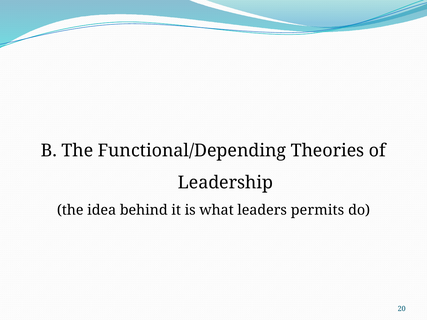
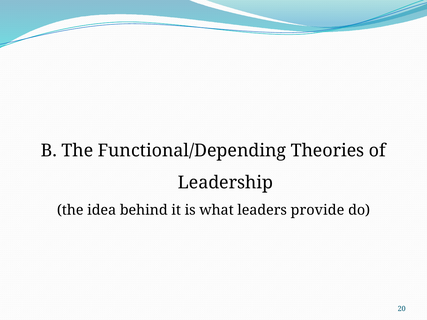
permits: permits -> provide
